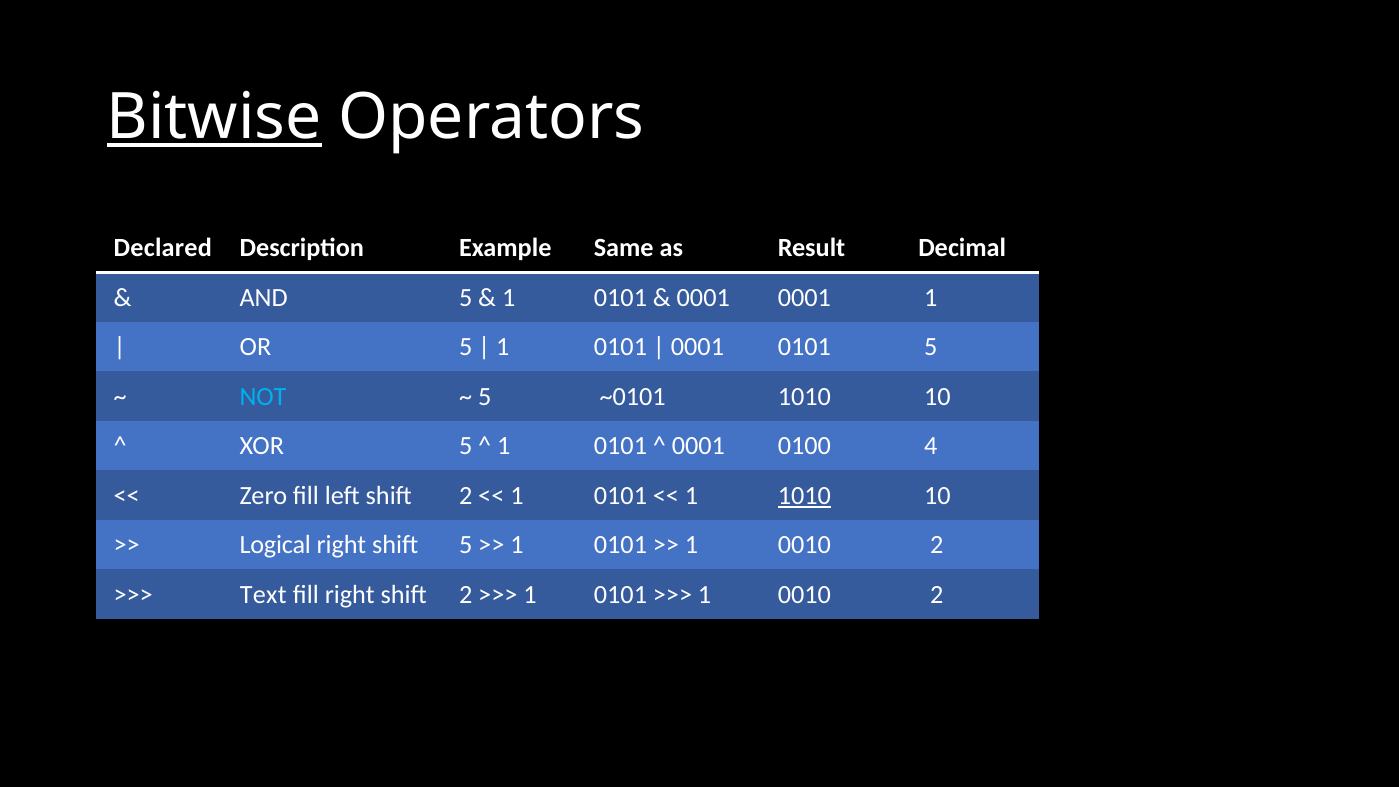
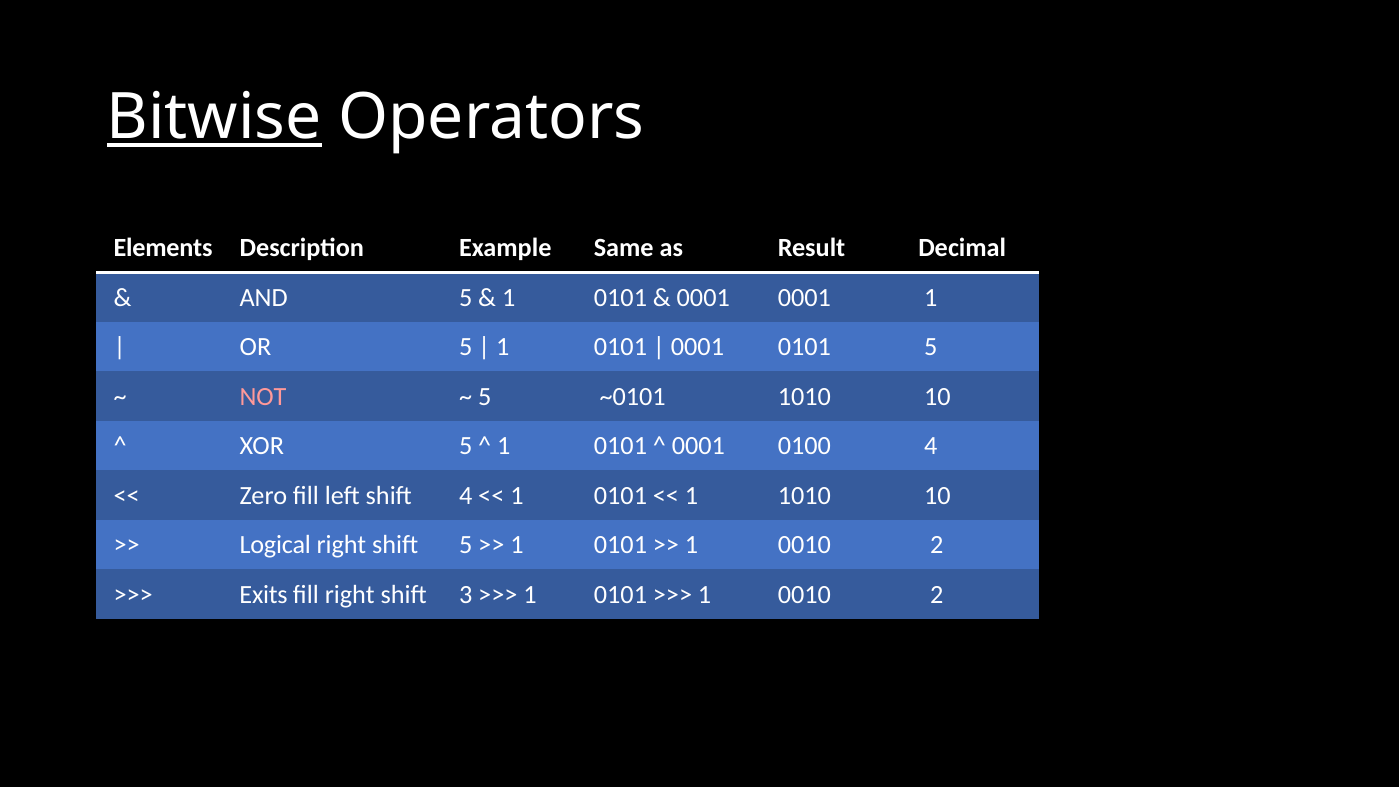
Declared: Declared -> Elements
NOT colour: light blue -> pink
left shift 2: 2 -> 4
1010 at (804, 495) underline: present -> none
Text: Text -> Exits
right shift 2: 2 -> 3
